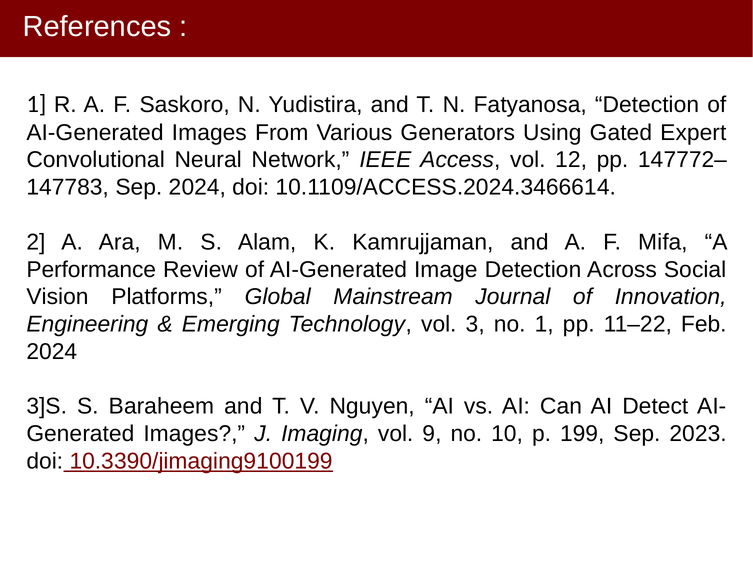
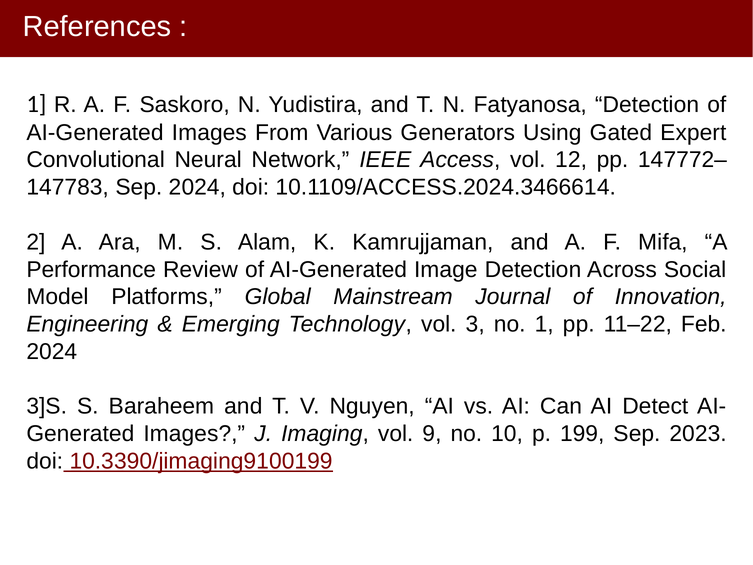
Vision: Vision -> Model
